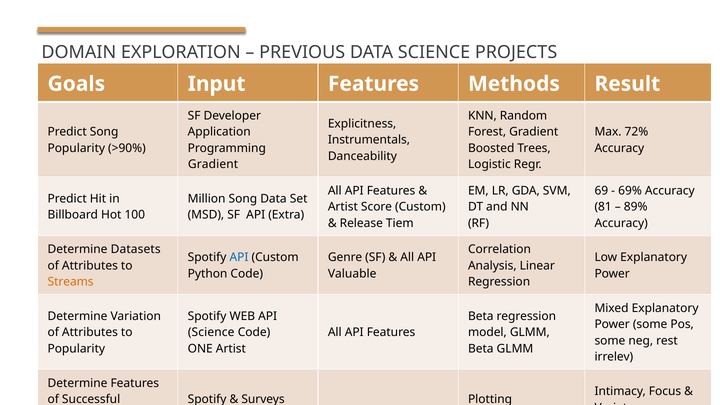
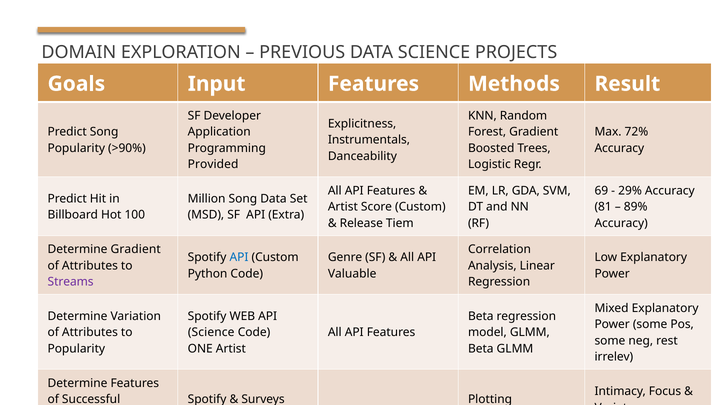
Gradient at (213, 164): Gradient -> Provided
69%: 69% -> 29%
Determine Datasets: Datasets -> Gradient
Streams colour: orange -> purple
